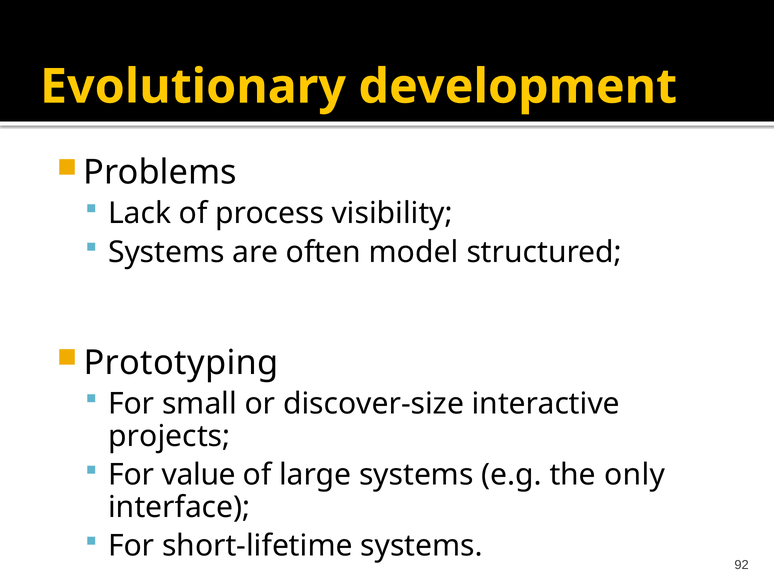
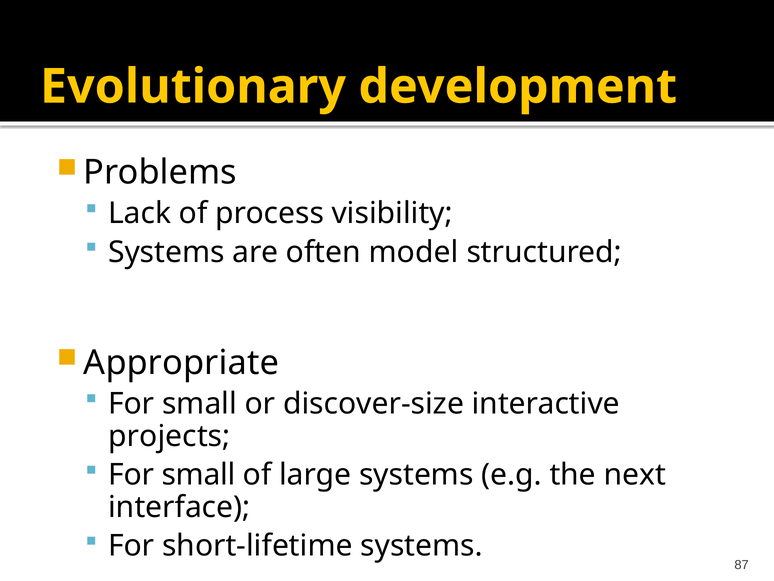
Prototyping: Prototyping -> Appropriate
value at (199, 474): value -> small
only: only -> next
92: 92 -> 87
